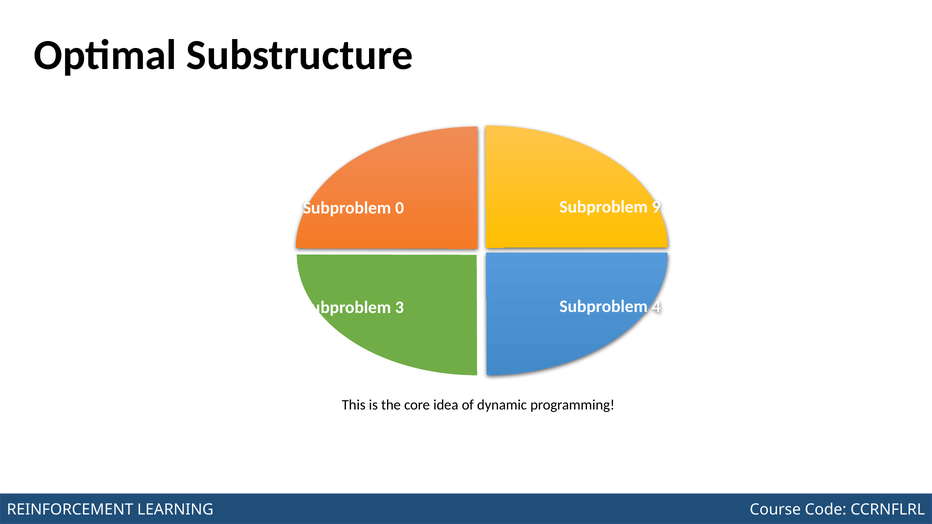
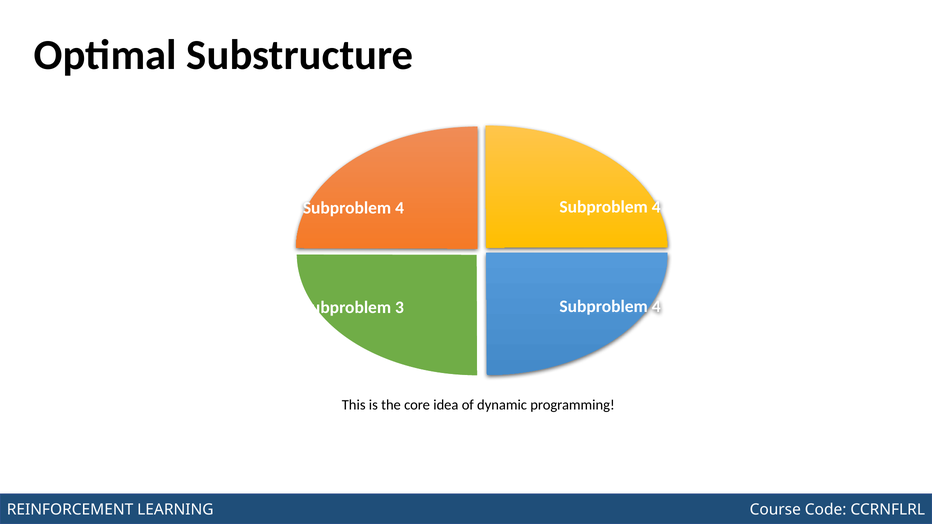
0 at (400, 208): 0 -> 4
9 at (656, 207): 9 -> 4
